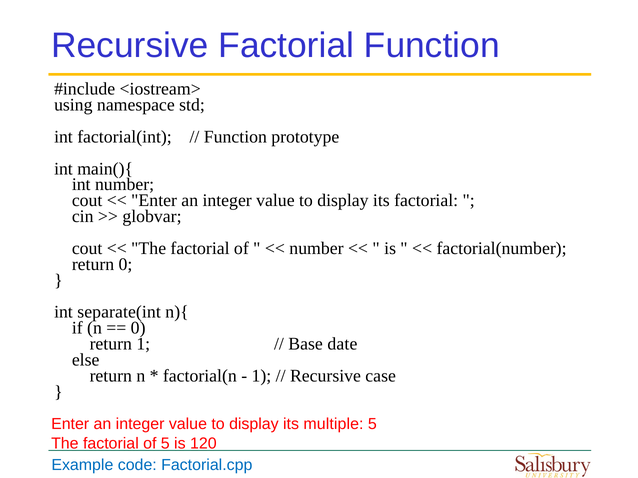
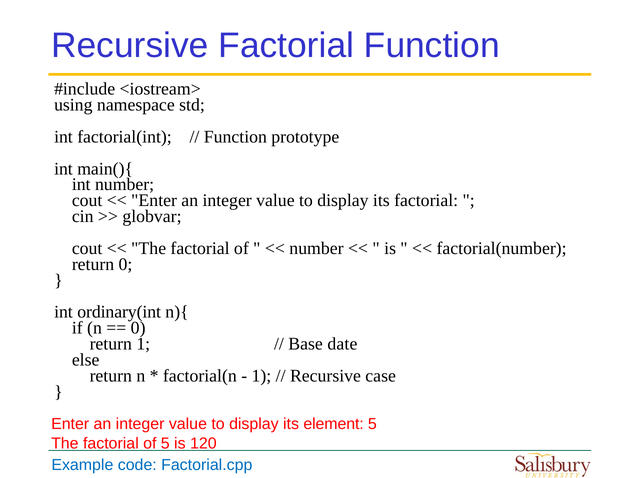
separate(int: separate(int -> ordinary(int
multiple: multiple -> element
